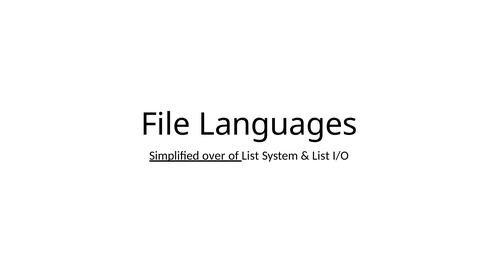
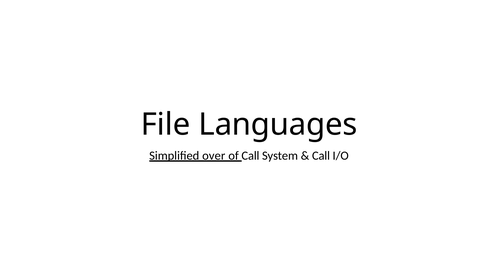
of List: List -> Call
List at (321, 156): List -> Call
